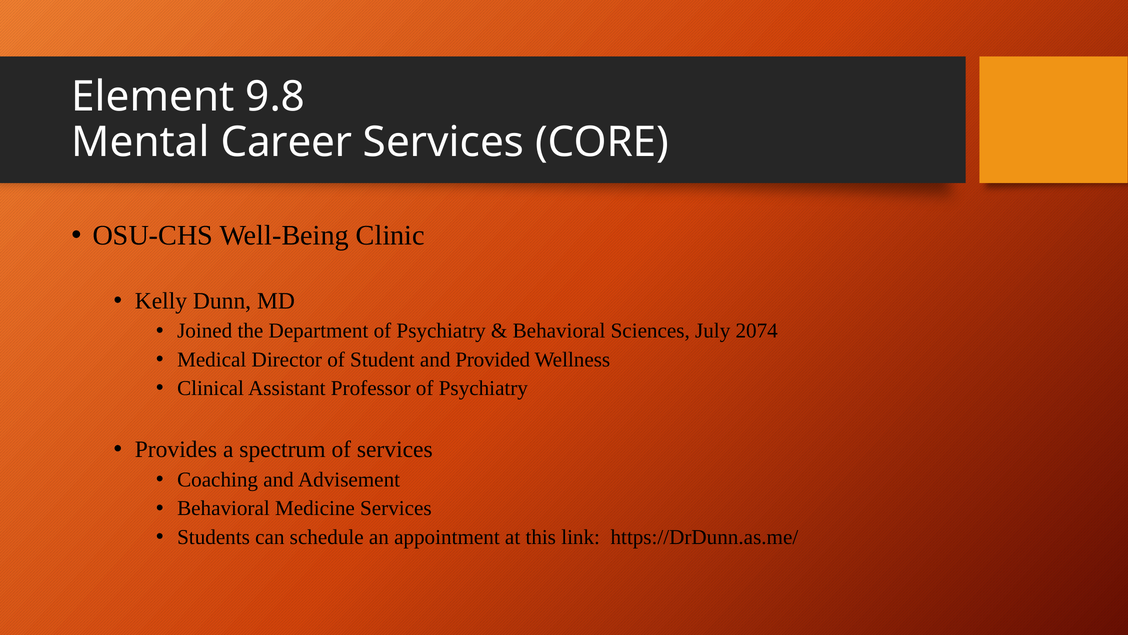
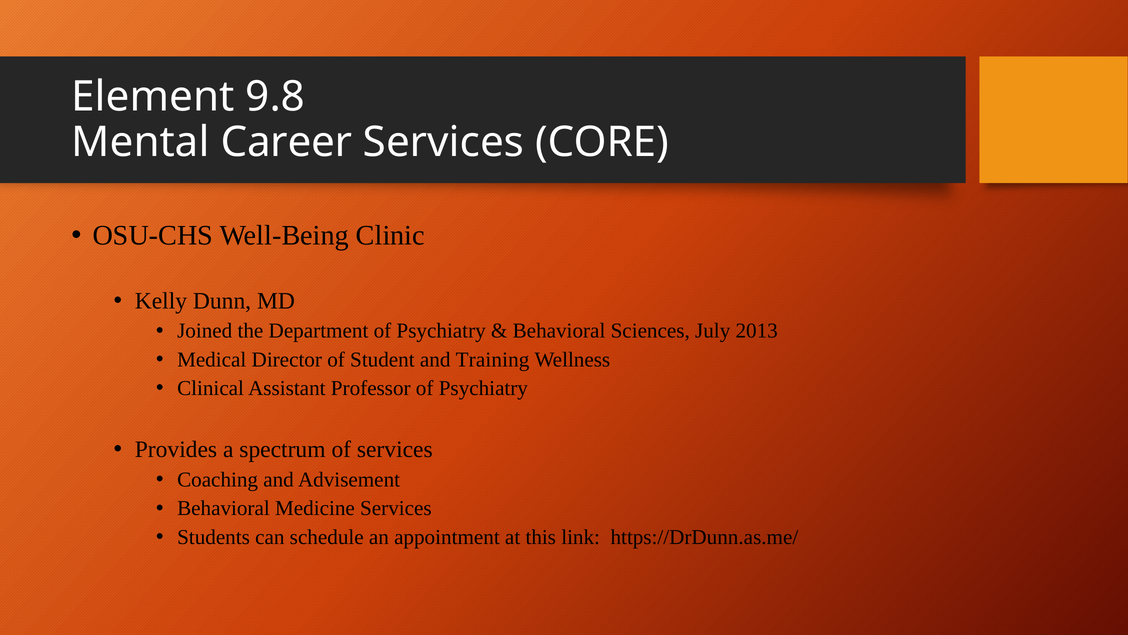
2074: 2074 -> 2013
Provided: Provided -> Training
